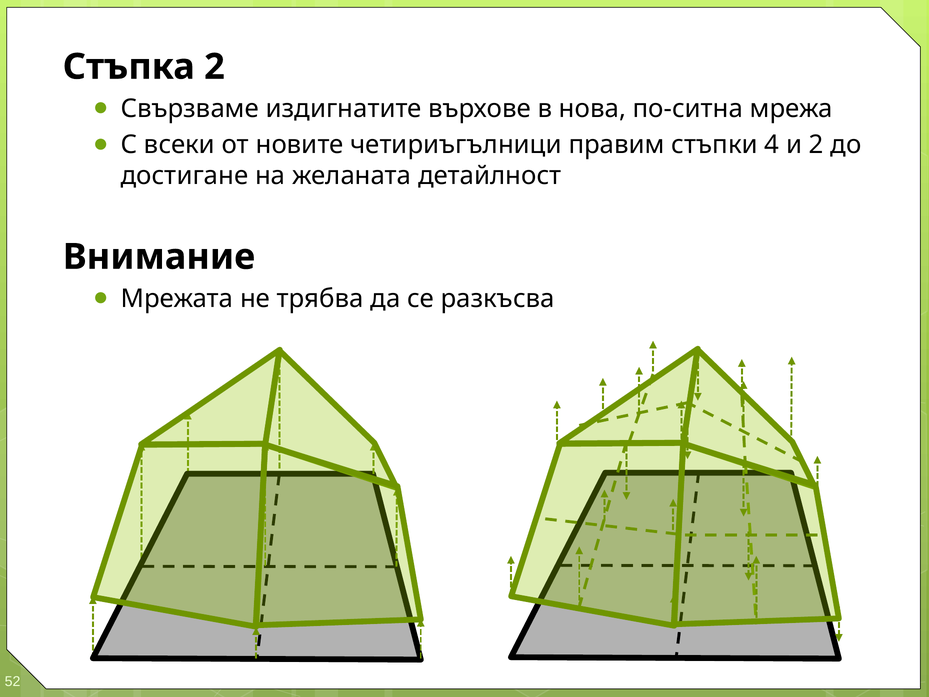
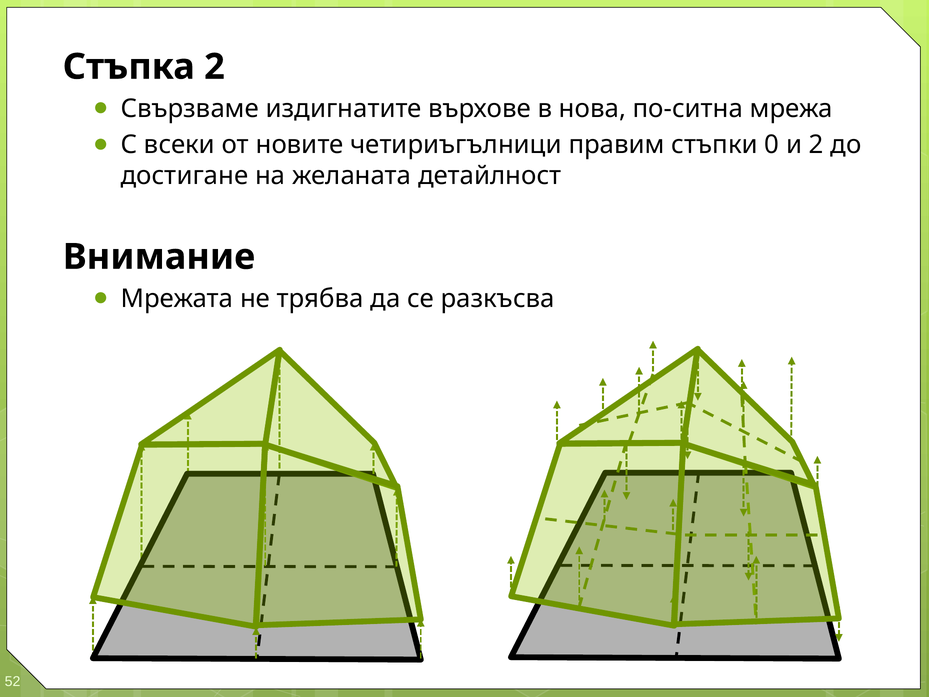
4: 4 -> 0
